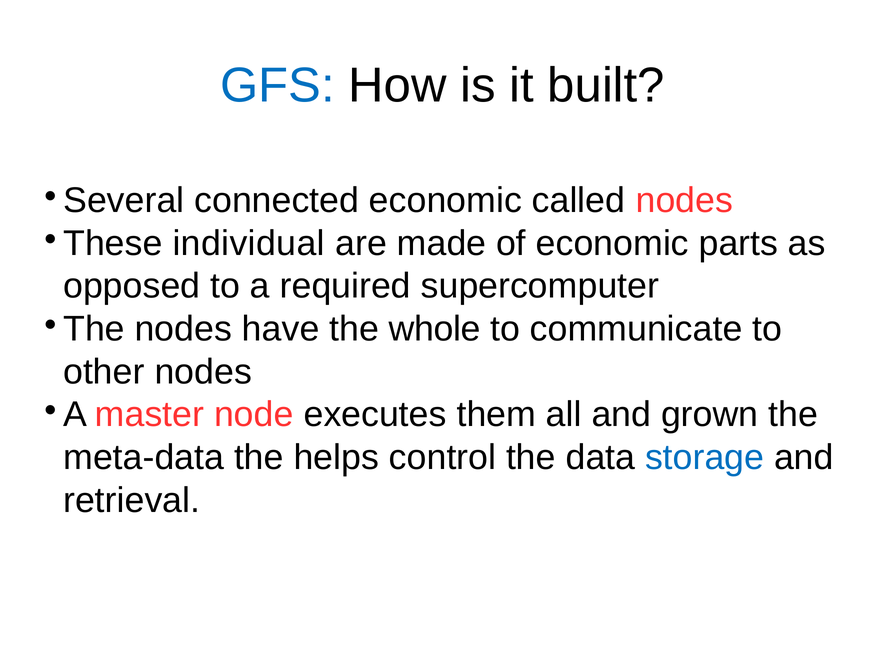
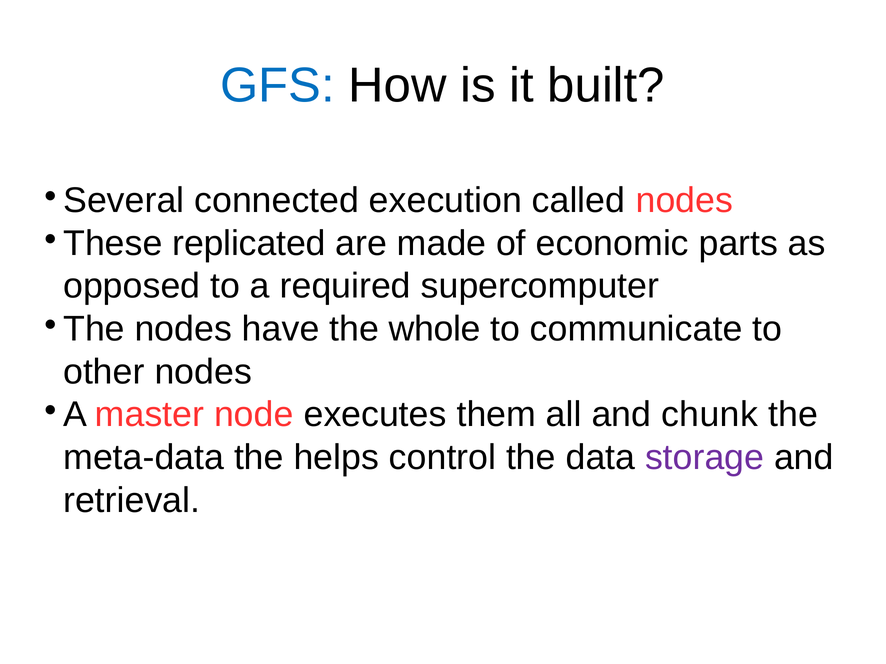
connected economic: economic -> execution
individual: individual -> replicated
grown: grown -> chunk
storage colour: blue -> purple
